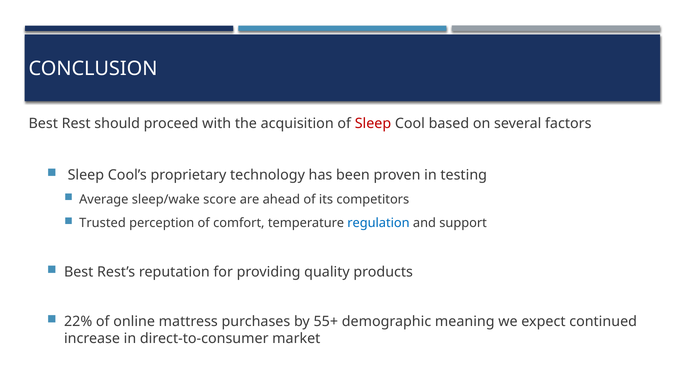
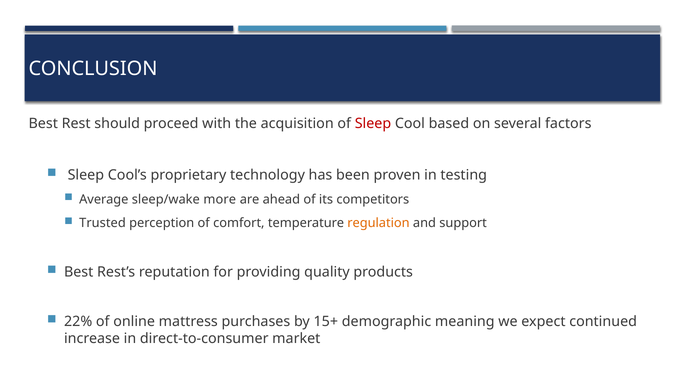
score: score -> more
regulation colour: blue -> orange
55+: 55+ -> 15+
